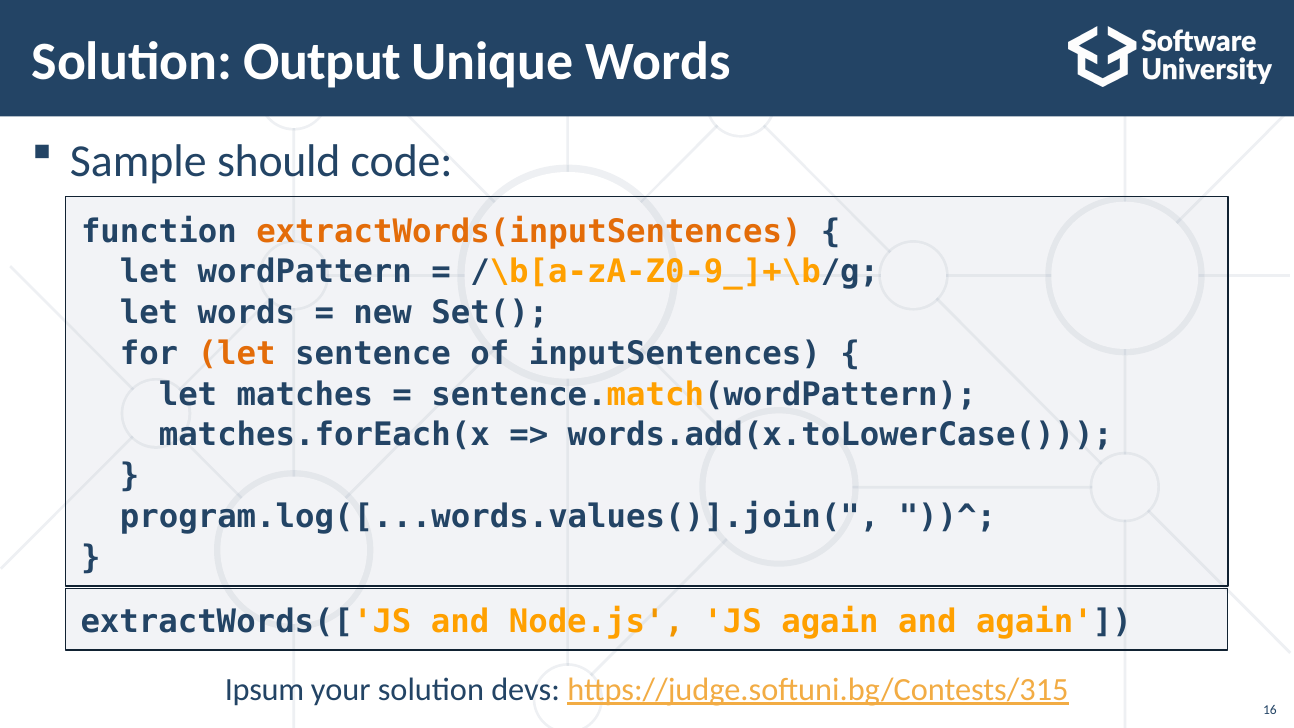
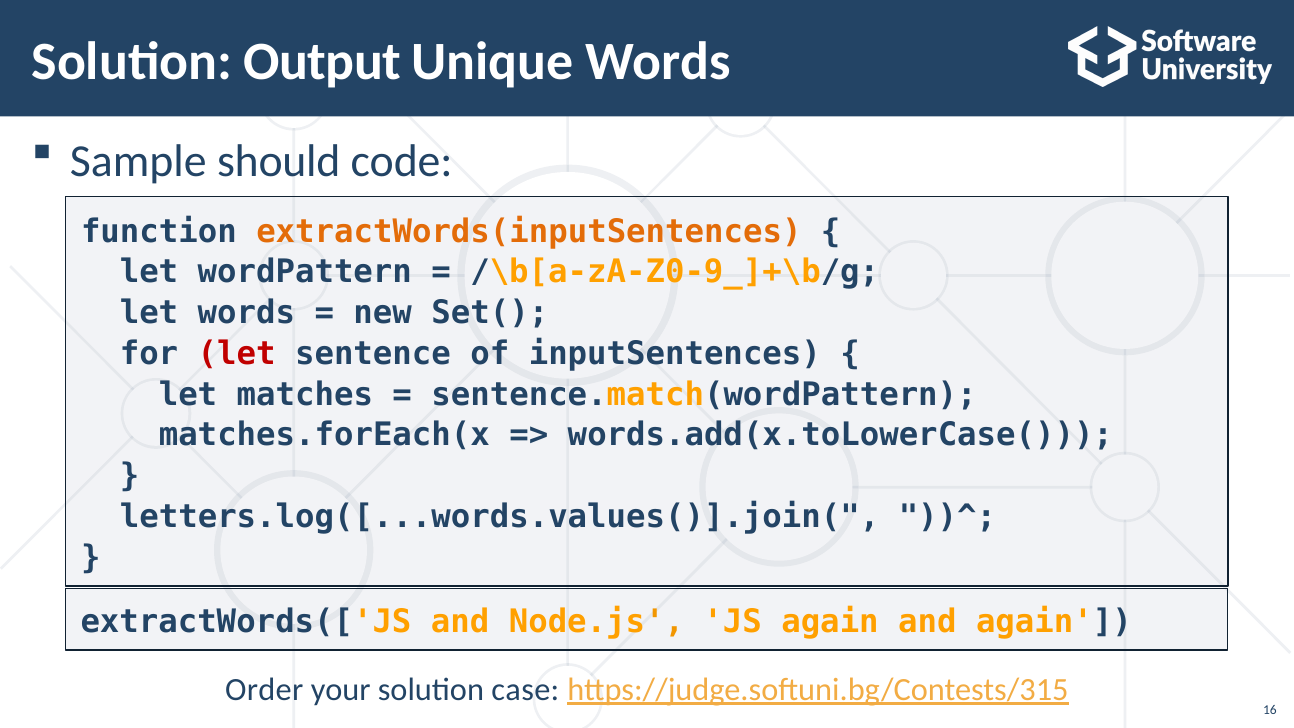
let at (237, 354) colour: orange -> red
program.log([...words.values()].join(: program.log([...words.values()].join( -> letters.log([...words.values()].join(
Ipsum: Ipsum -> Order
devs: devs -> case
